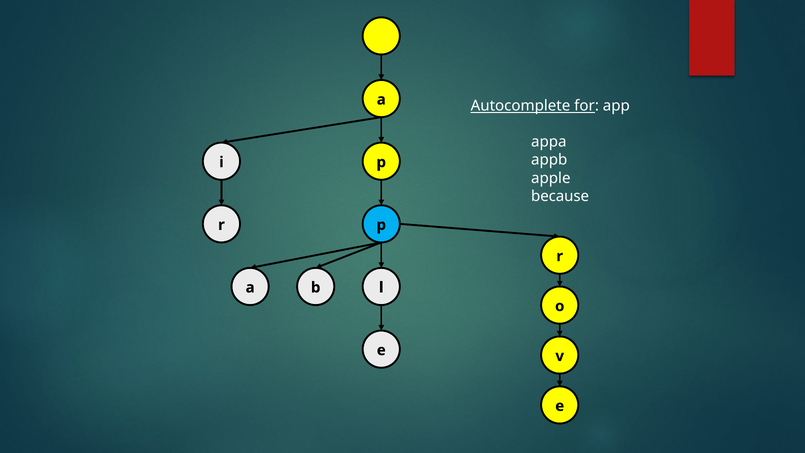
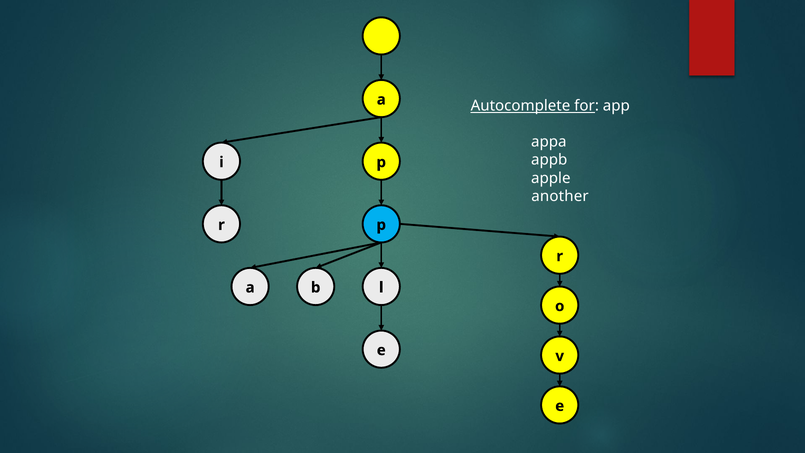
because: because -> another
